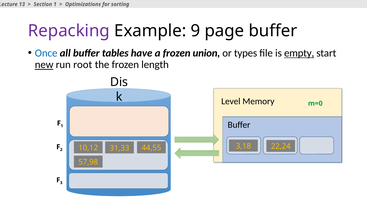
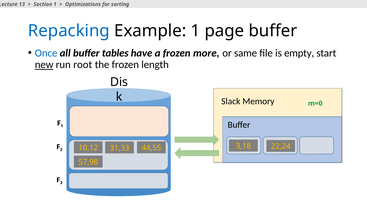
Repacking colour: purple -> blue
Example 9: 9 -> 1
union: union -> more
types: types -> same
empty underline: present -> none
Level: Level -> Slack
